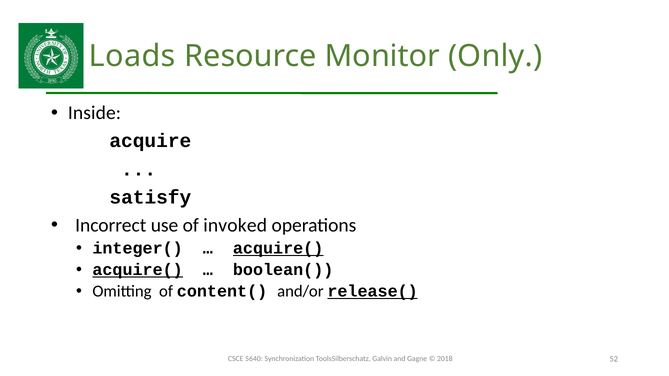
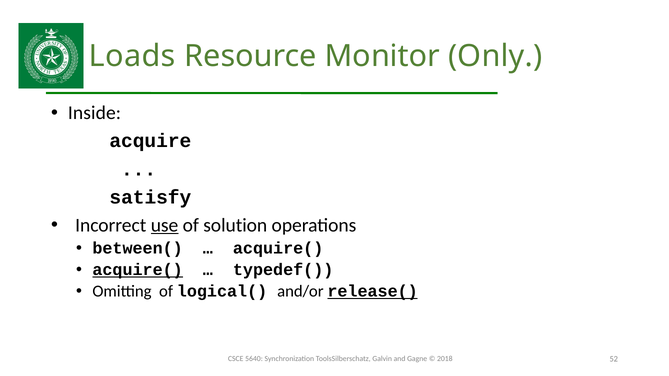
use underline: none -> present
invoked: invoked -> solution
integer(: integer( -> between(
acquire( at (278, 248) underline: present -> none
boolean(: boolean( -> typedef(
content(: content( -> logical(
